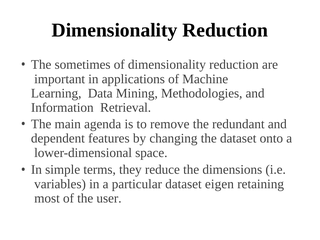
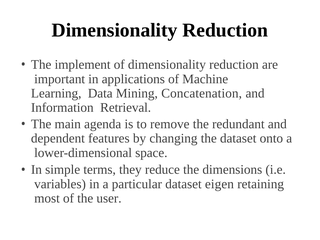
sometimes: sometimes -> implement
Methodologies: Methodologies -> Concatenation
